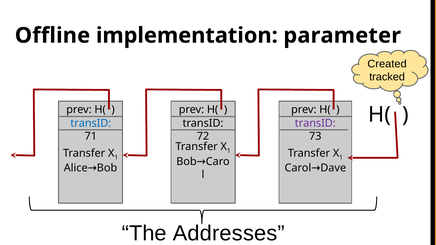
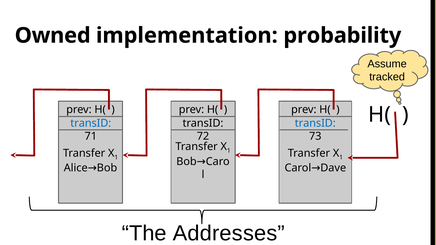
Offline: Offline -> Owned
parameter: parameter -> probability
Created: Created -> Assume
transID at (315, 123) colour: purple -> blue
